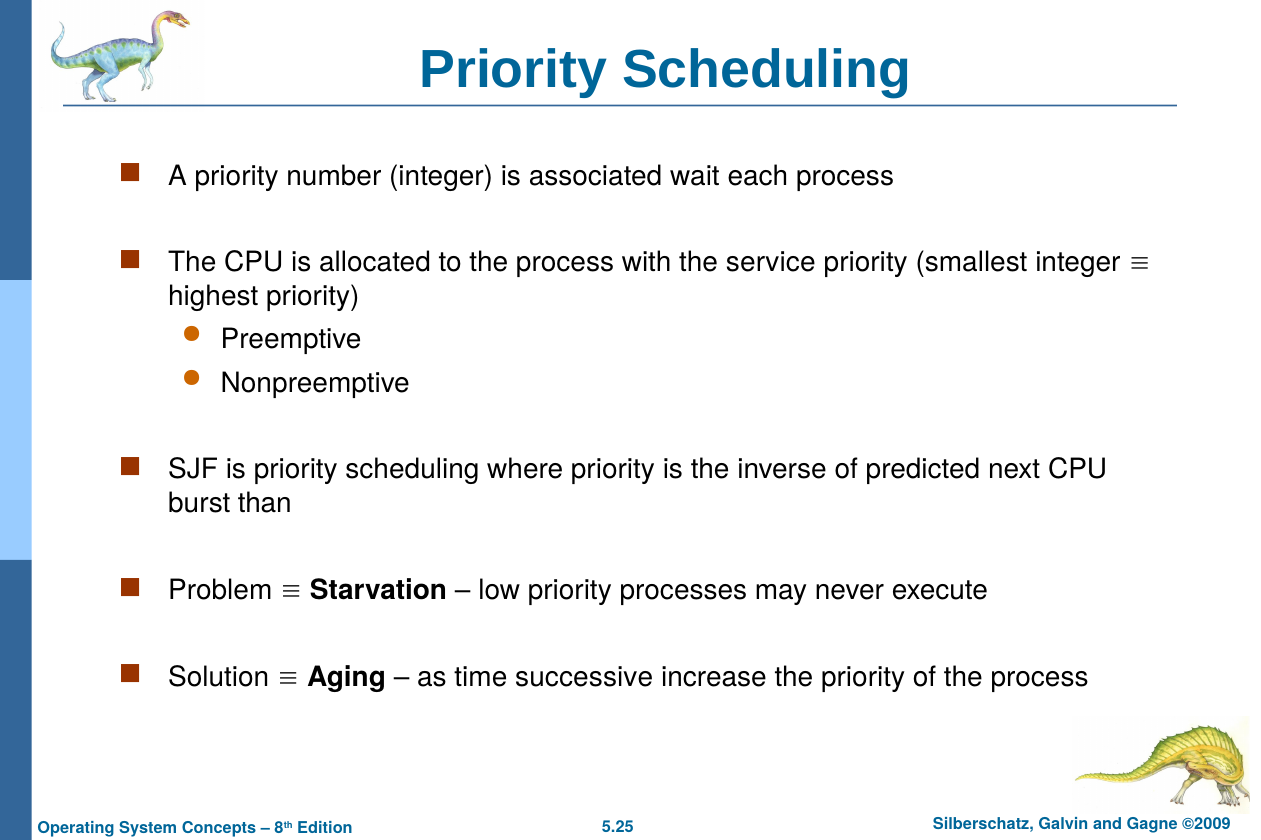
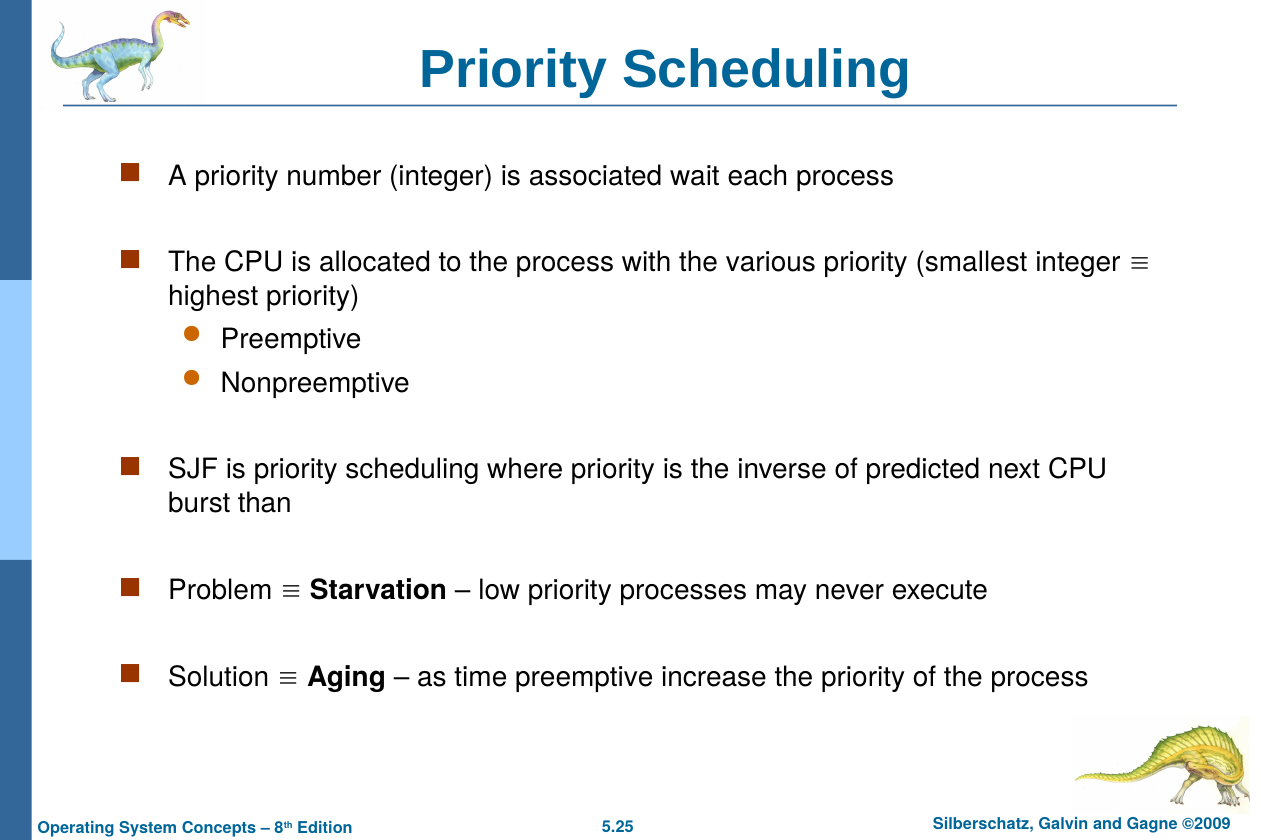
service: service -> various
time successive: successive -> preemptive
